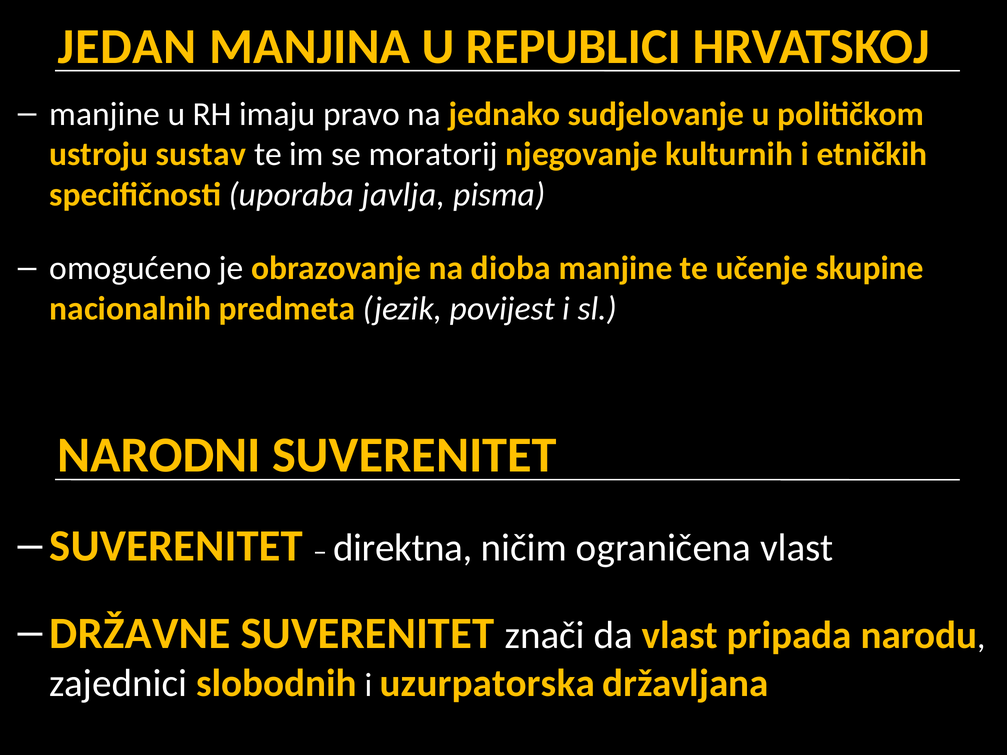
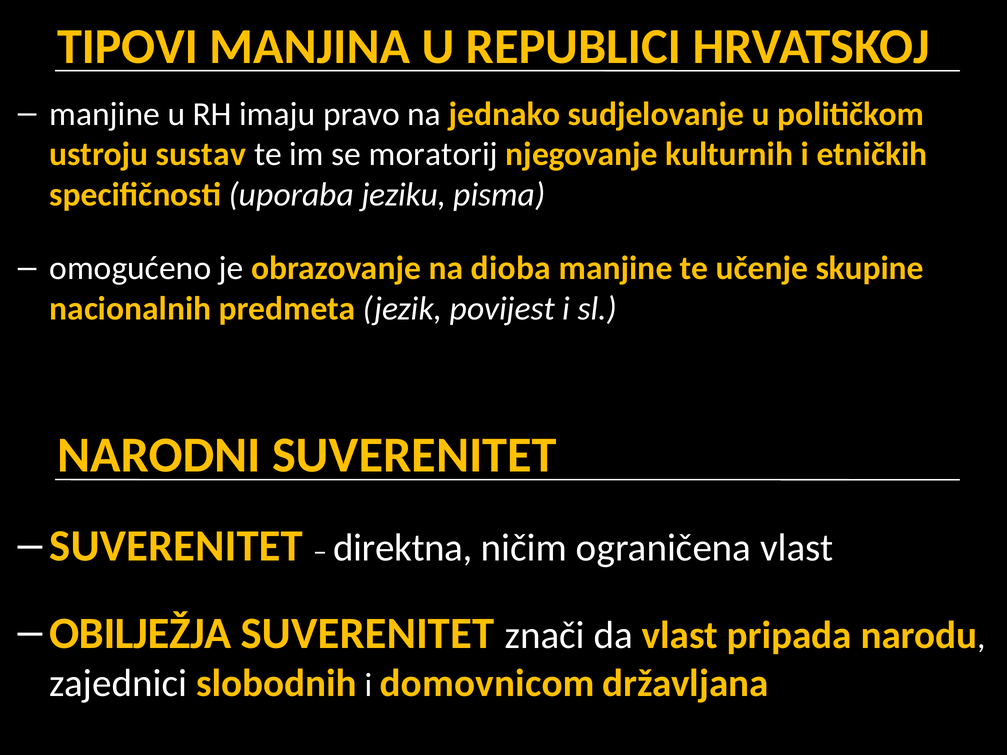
JEDAN: JEDAN -> TIPOVI
javlja: javlja -> jeziku
DRŽAVNE: DRŽAVNE -> OBILJEŽJA
uzurpatorska: uzurpatorska -> domovnicom
